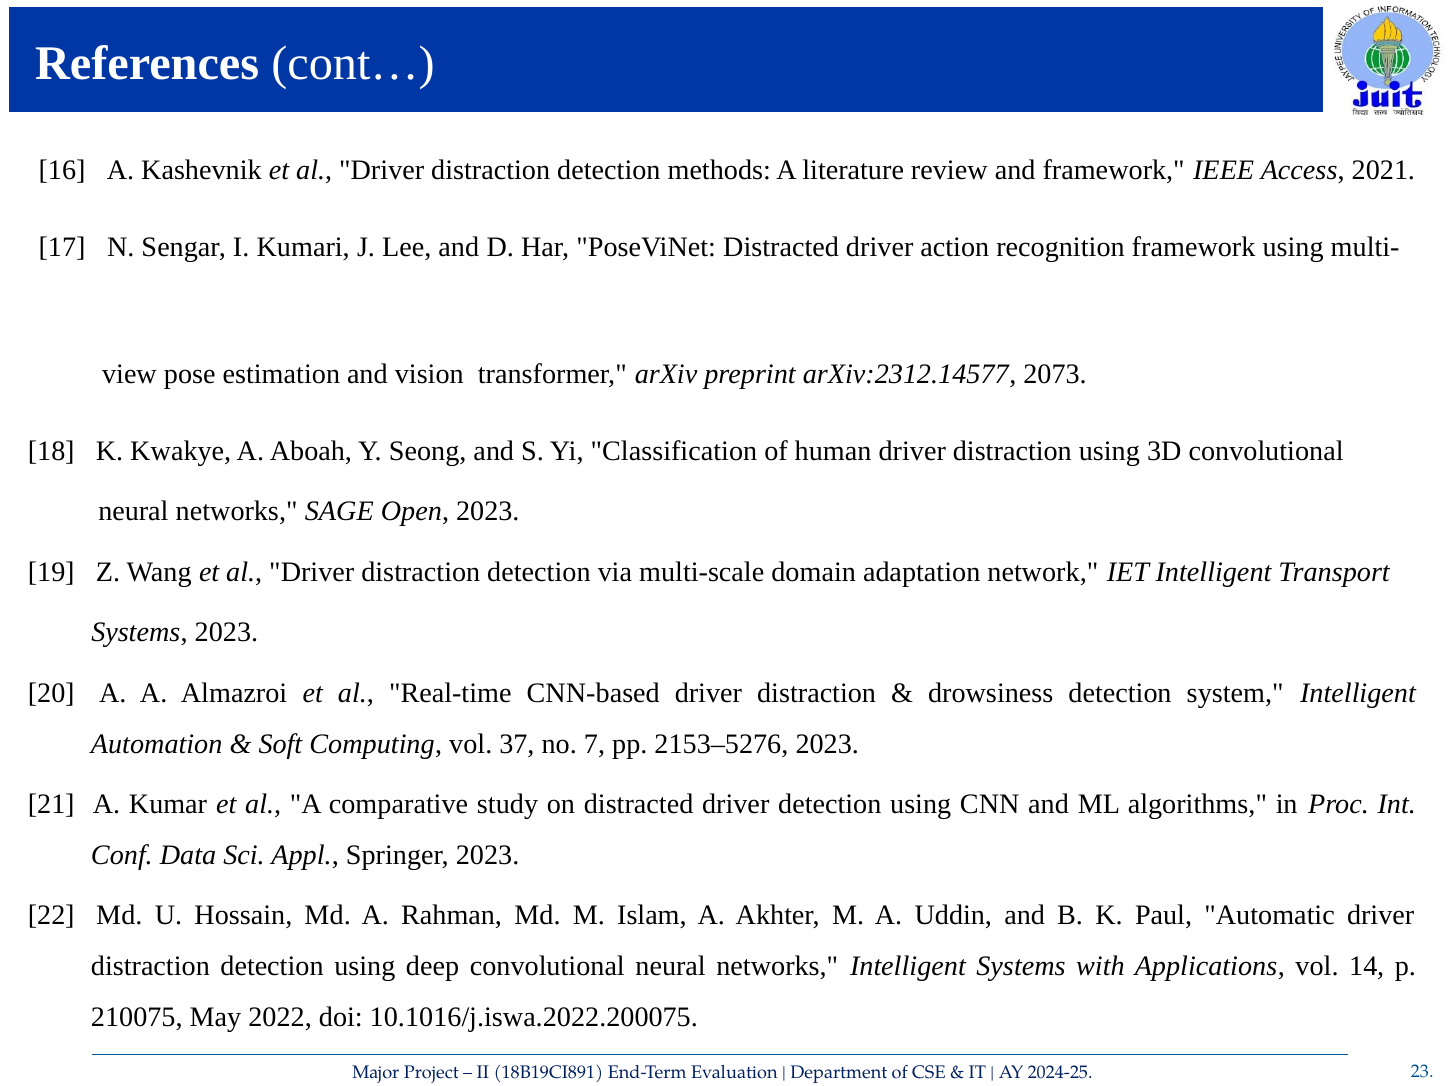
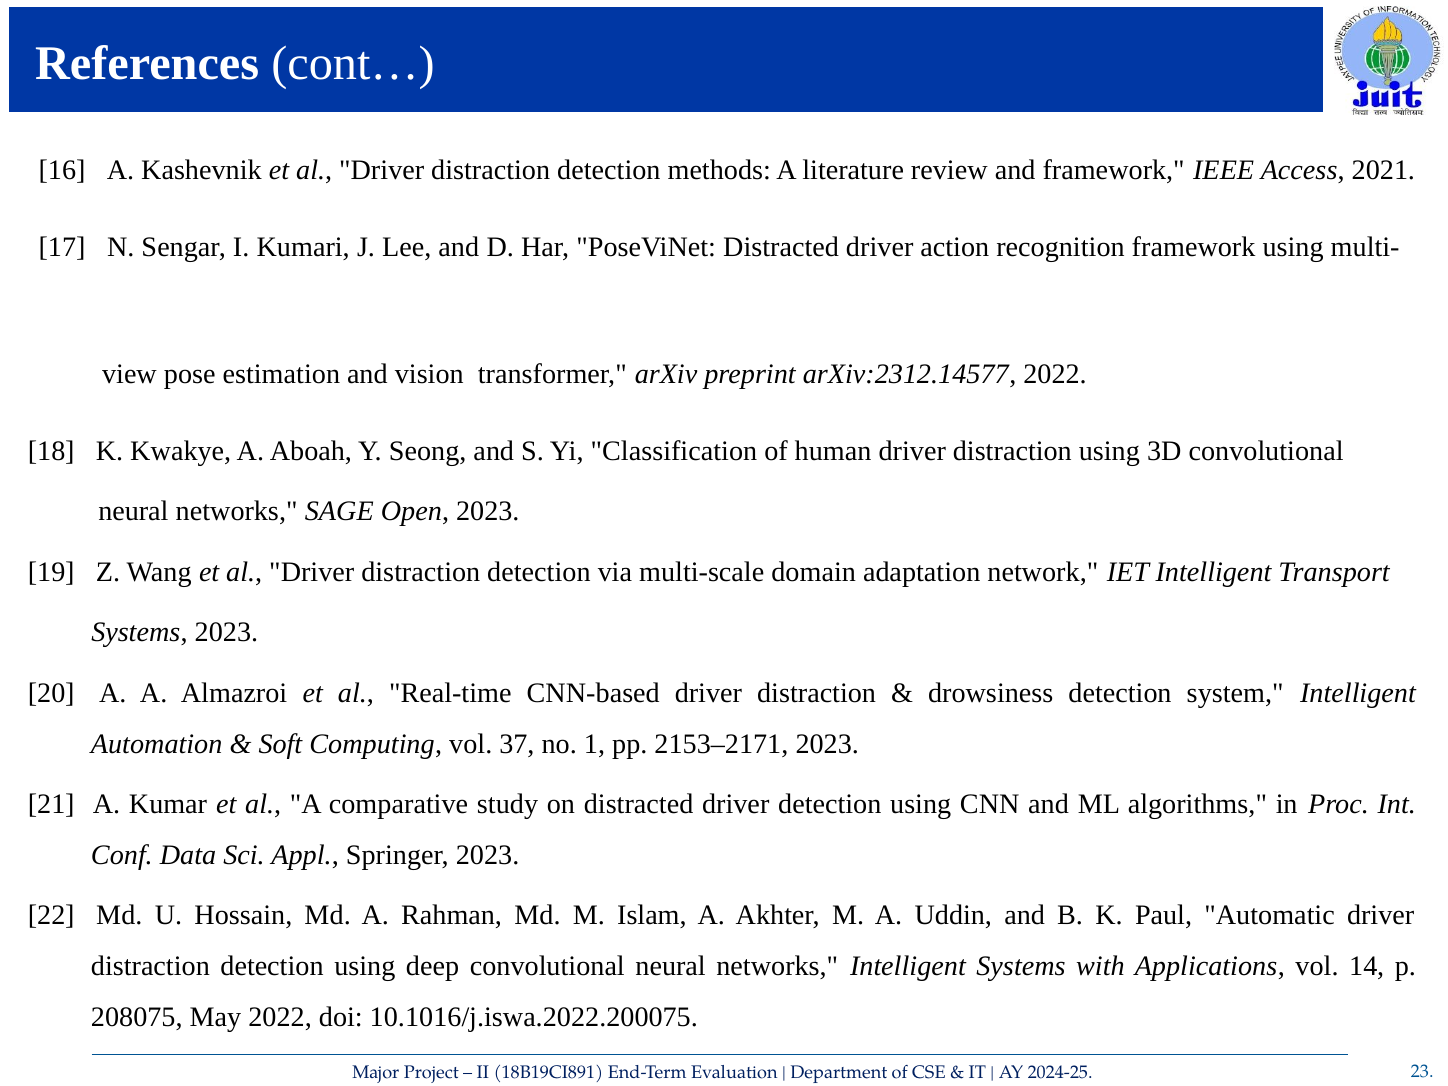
arXiv:2312.14577 2073: 2073 -> 2022
7: 7 -> 1
2153–5276: 2153–5276 -> 2153–2171
210075: 210075 -> 208075
